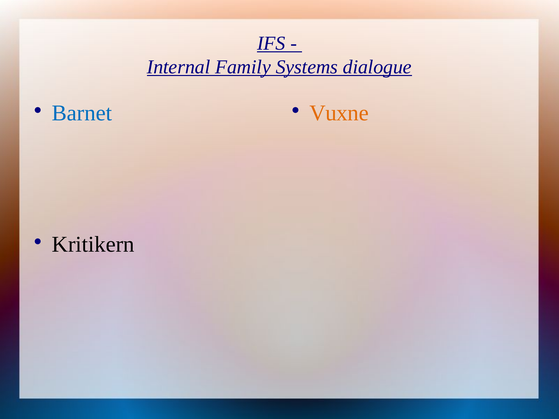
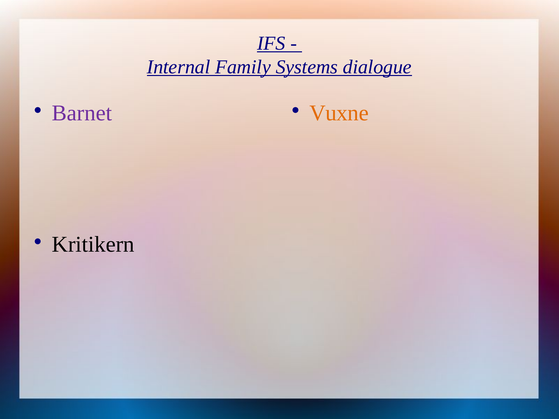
Barnet colour: blue -> purple
